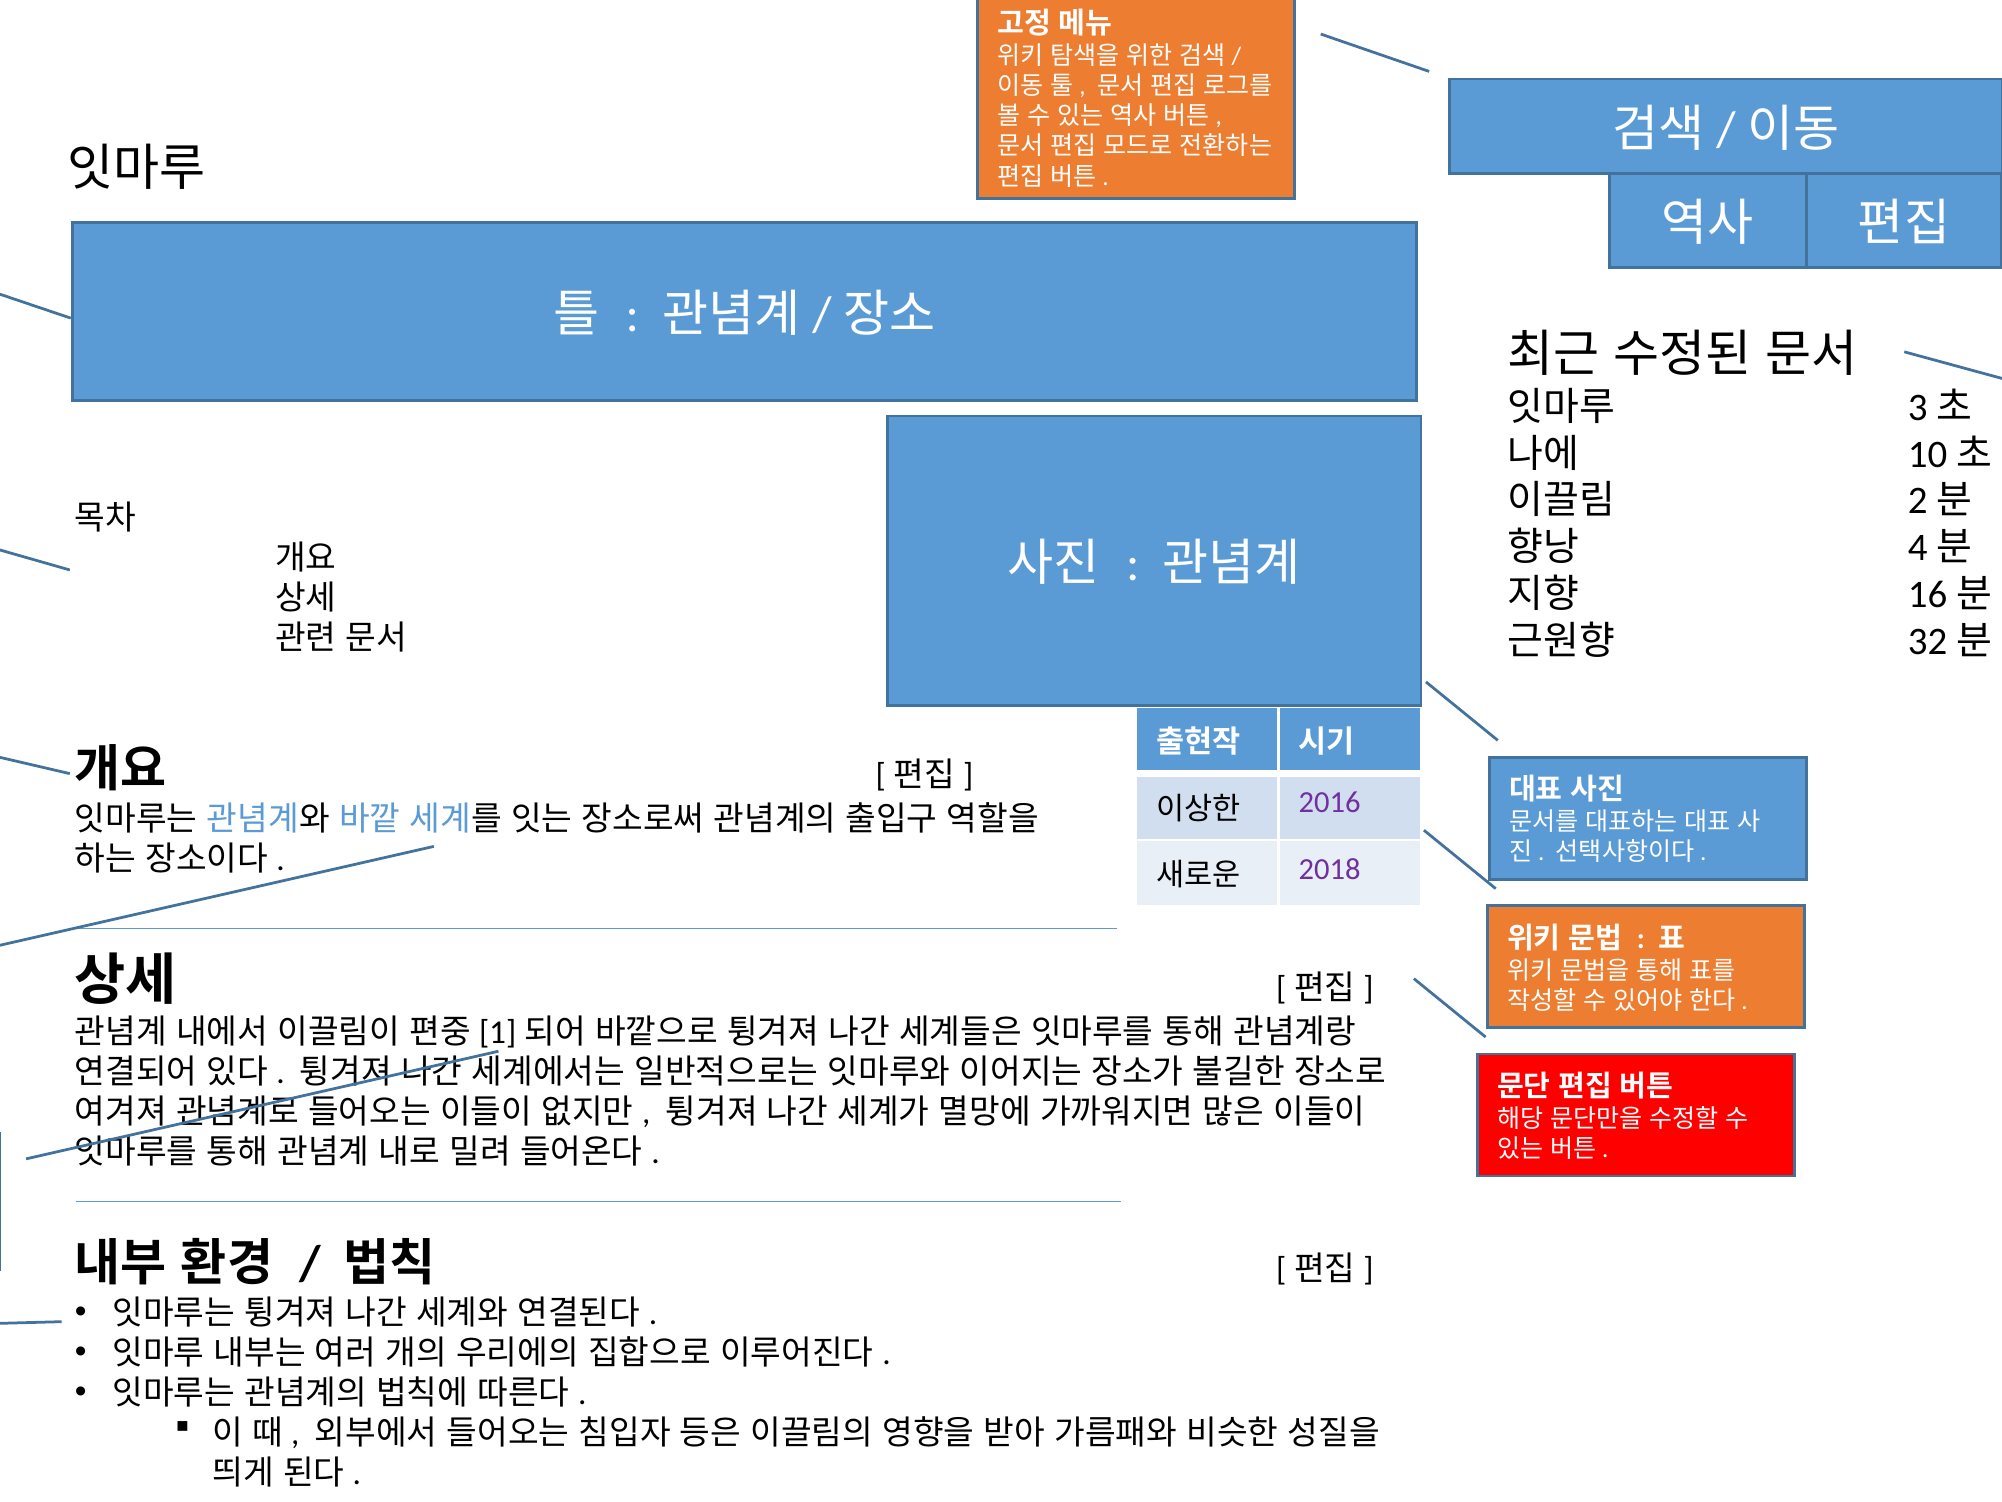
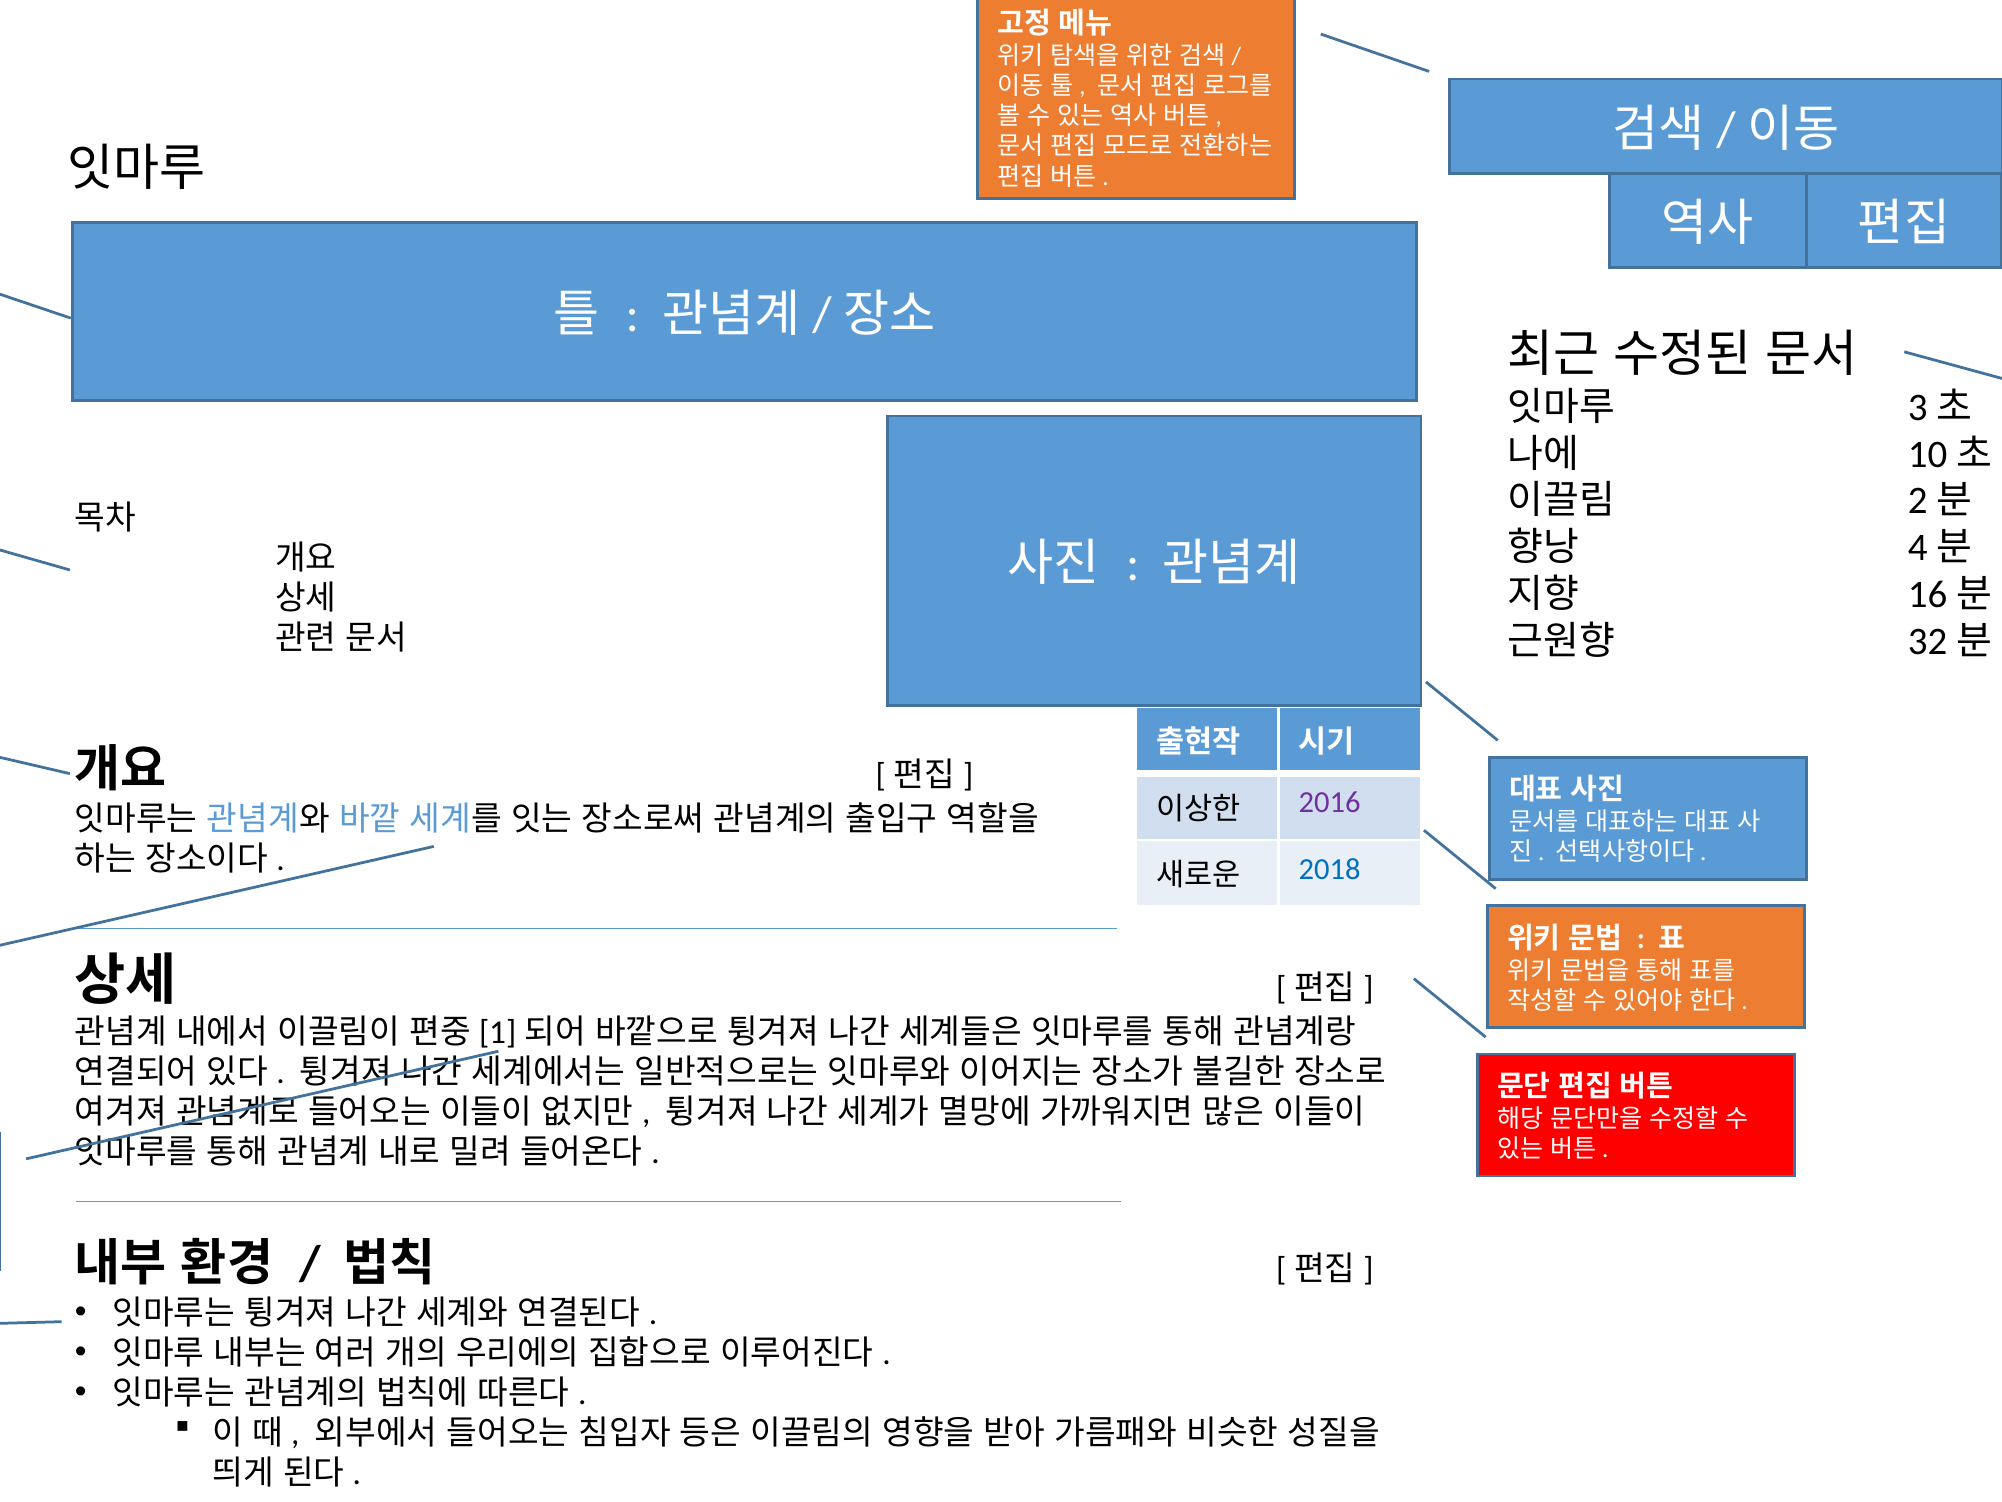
2018 colour: purple -> blue
